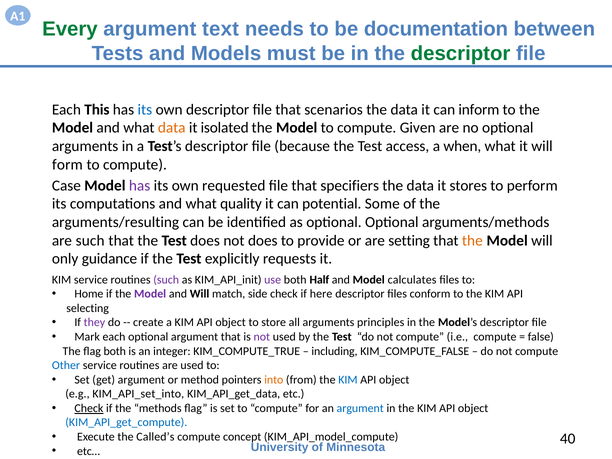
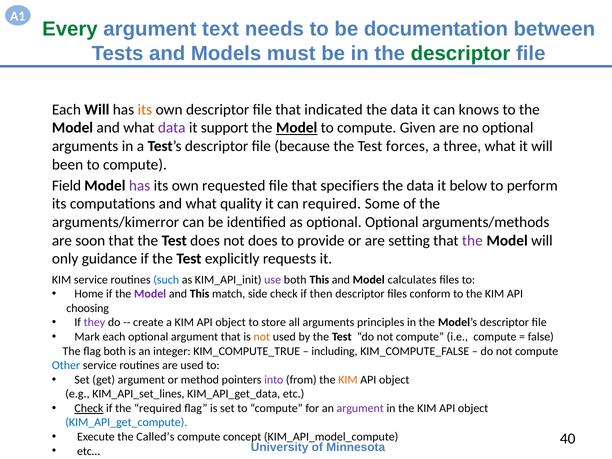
Each This: This -> Will
its at (145, 109) colour: blue -> orange
scenarios: scenarios -> indicated
inform: inform -> knows
data at (172, 128) colour: orange -> purple
isolated: isolated -> support
Model at (297, 128) underline: none -> present
access: access -> forces
when: when -> three
form: form -> been
Case: Case -> Field
stores: stores -> below
can potential: potential -> required
arguments/resulting: arguments/resulting -> arguments/kimerror
are such: such -> soon
the at (472, 241) colour: orange -> purple
such at (166, 280) colour: purple -> blue
both Half: Half -> This
and Will: Will -> This
here: here -> then
selecting: selecting -> choosing
not at (262, 337) colour: purple -> orange
into colour: orange -> purple
KIM at (348, 380) colour: blue -> orange
KIM_API_set_into: KIM_API_set_into -> KIM_API_set_lines
the methods: methods -> required
argument at (360, 408) colour: blue -> purple
